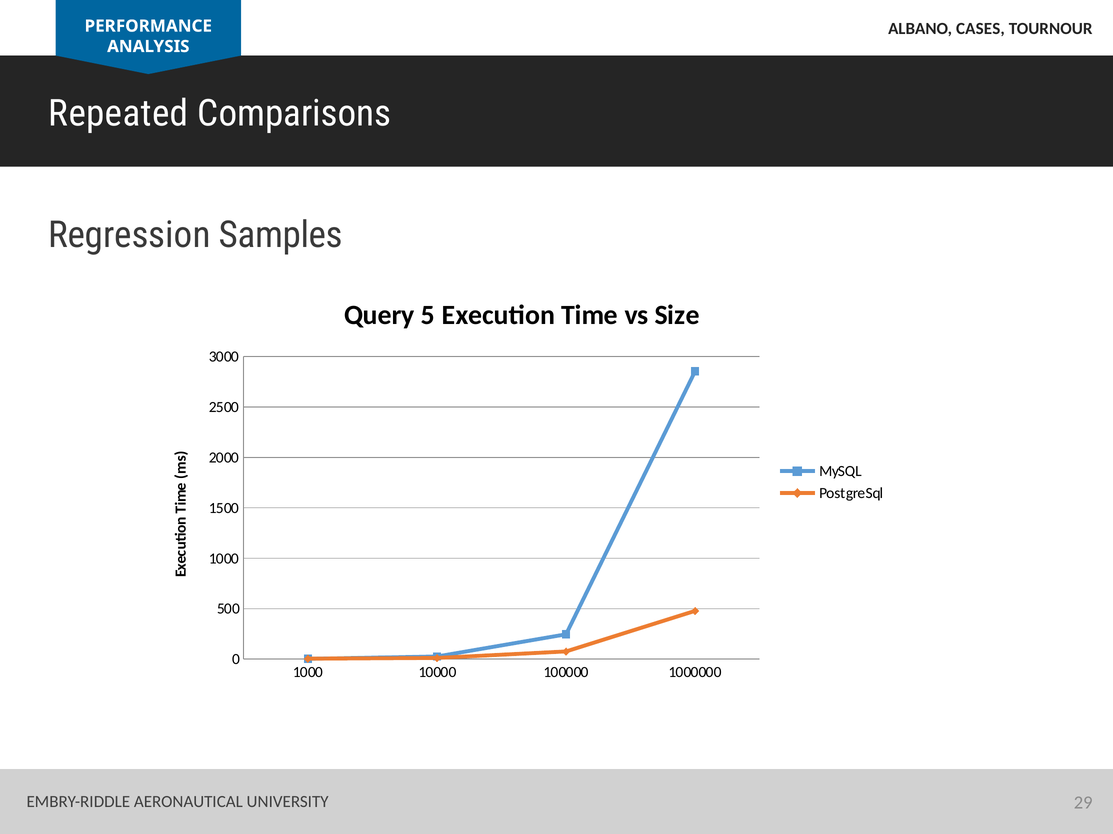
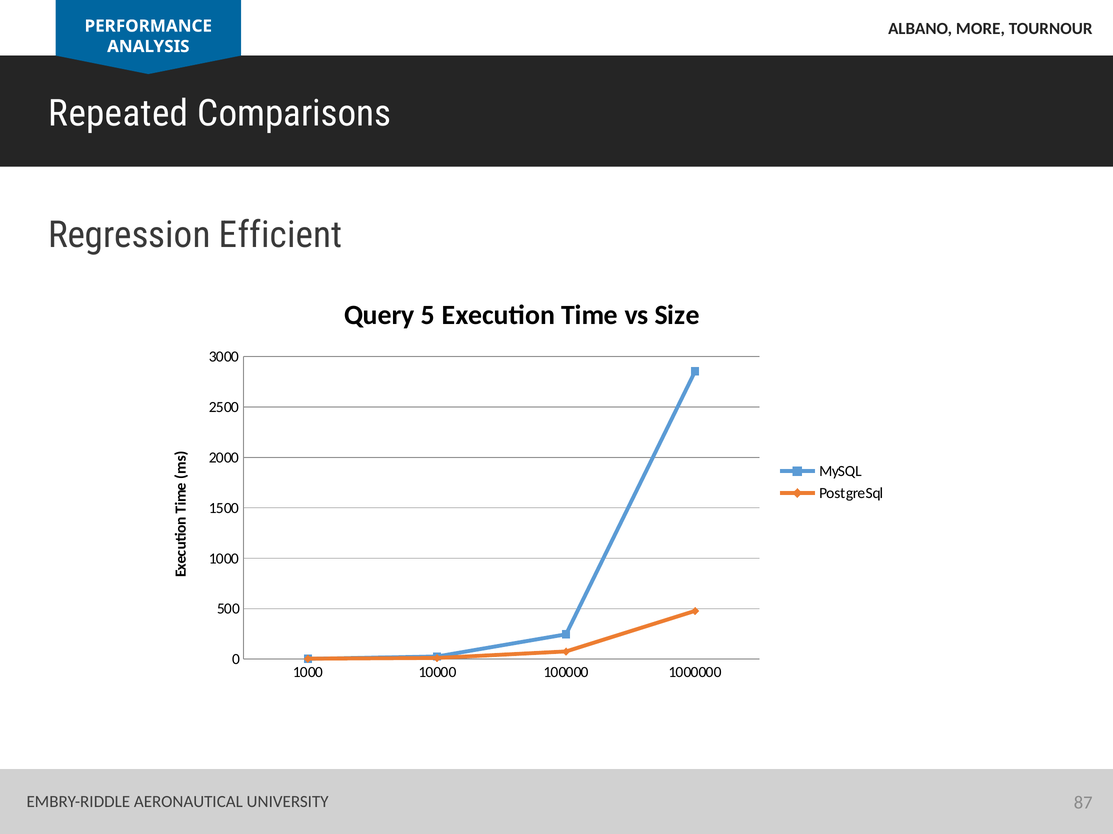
CASES: CASES -> MORE
Samples: Samples -> Efficient
29: 29 -> 87
